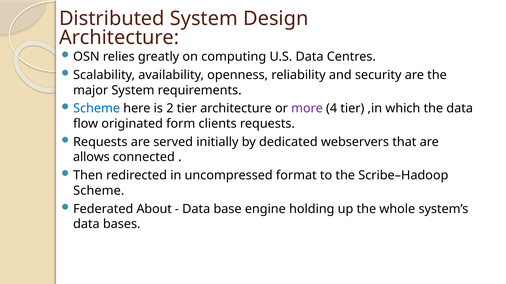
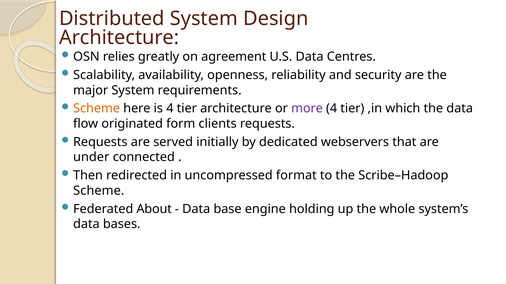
computing: computing -> agreement
Scheme at (97, 109) colour: blue -> orange
is 2: 2 -> 4
allows: allows -> under
